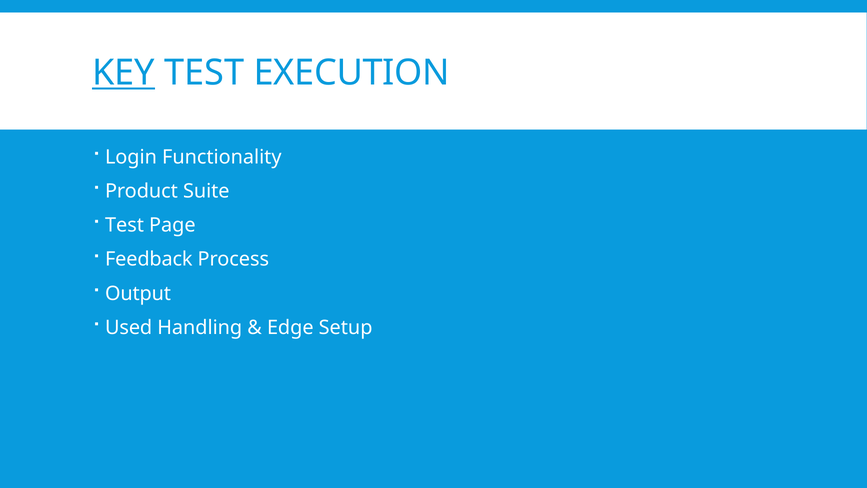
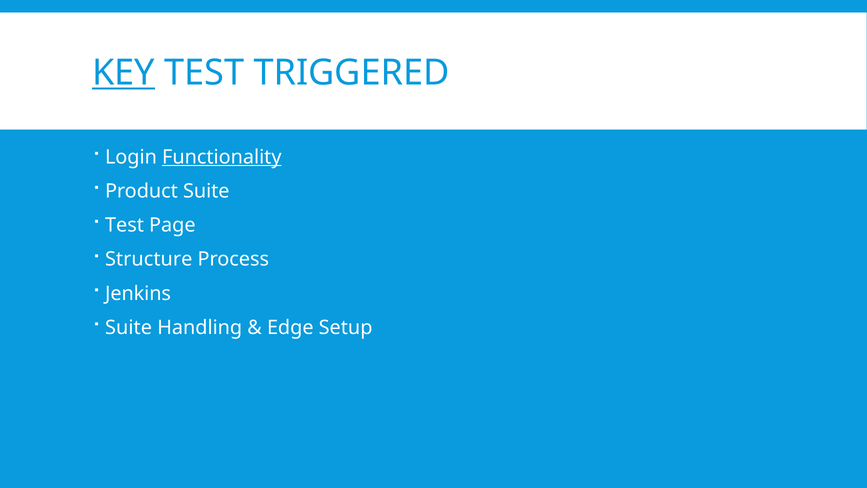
EXECUTION: EXECUTION -> TRIGGERED
Functionality underline: none -> present
Feedback: Feedback -> Structure
Output: Output -> Jenkins
Used at (129, 327): Used -> Suite
